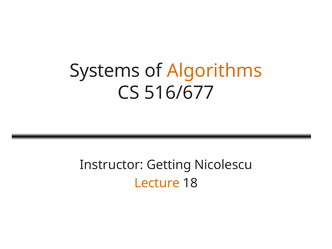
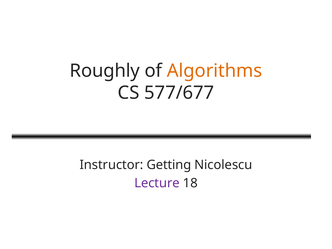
Systems: Systems -> Roughly
516/677: 516/677 -> 577/677
Lecture colour: orange -> purple
